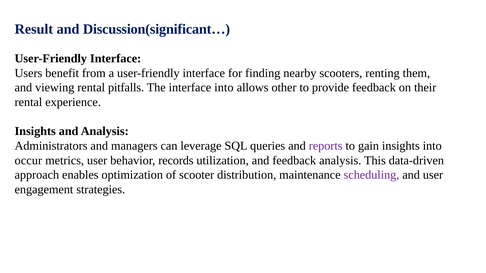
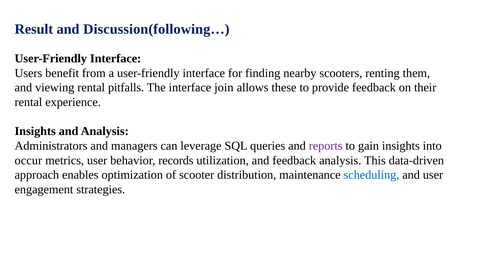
Discussion(significant…: Discussion(significant… -> Discussion(following…
interface into: into -> join
other: other -> these
scheduling colour: purple -> blue
